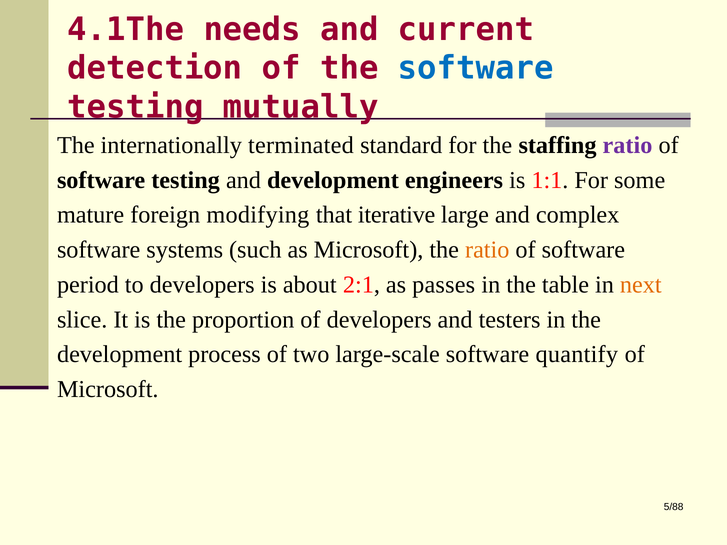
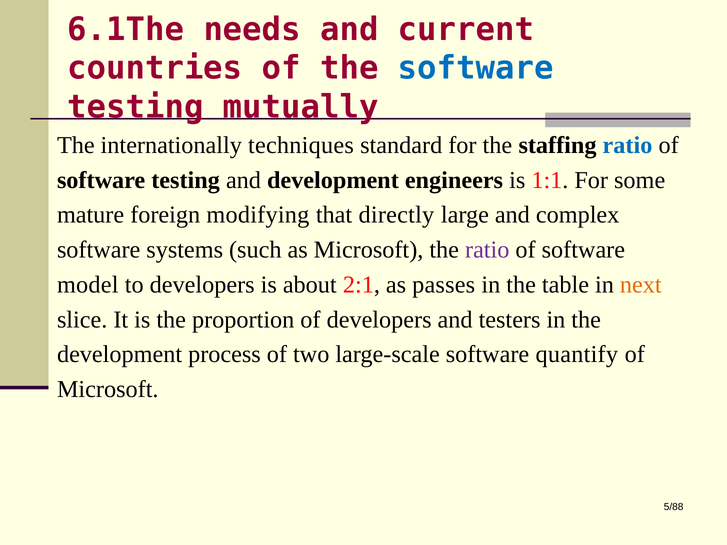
4.1The: 4.1The -> 6.1The
detection: detection -> countries
terminated: terminated -> techniques
ratio at (627, 145) colour: purple -> blue
iterative: iterative -> directly
ratio at (487, 250) colour: orange -> purple
period: period -> model
